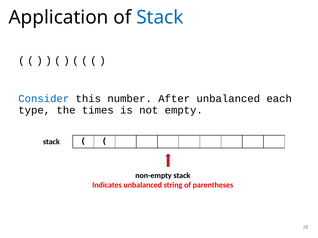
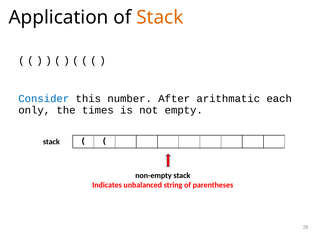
Stack at (160, 17) colour: blue -> orange
After unbalanced: unbalanced -> arithmatic
type: type -> only
